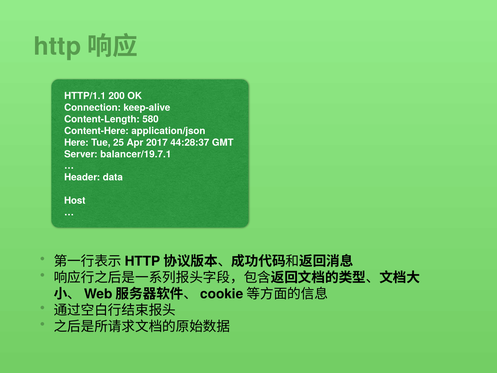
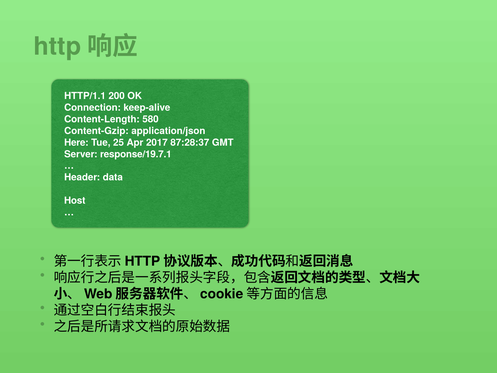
Content-Here: Content-Here -> Content-Gzip
44:28:37: 44:28:37 -> 87:28:37
balancer/19.7.1: balancer/19.7.1 -> response/19.7.1
